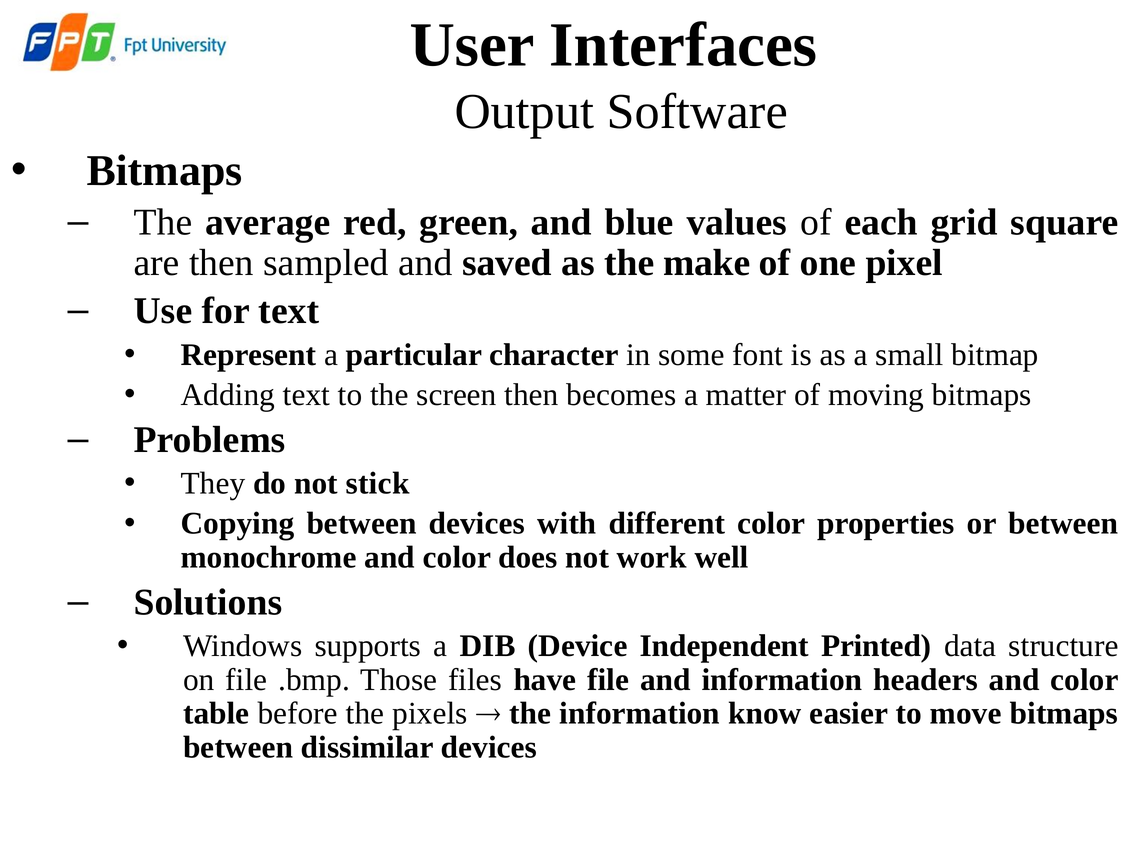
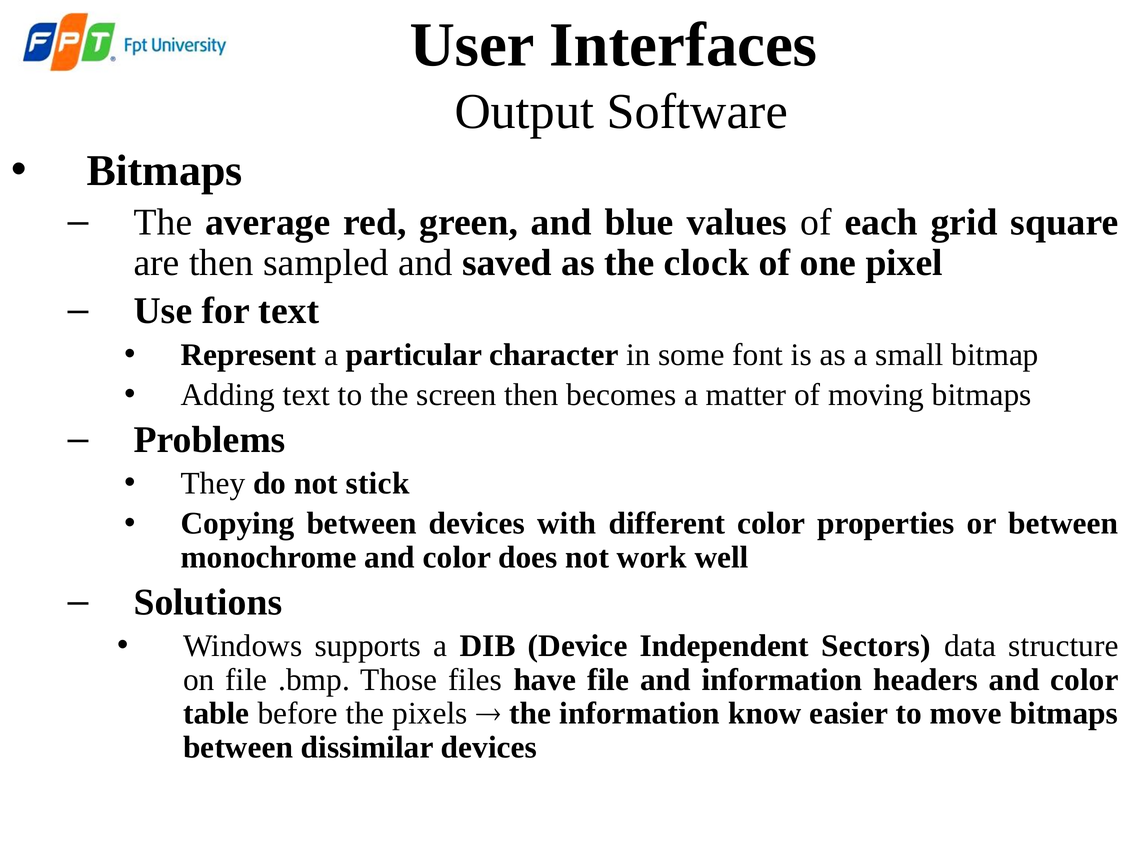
make: make -> clock
Printed: Printed -> Sectors
